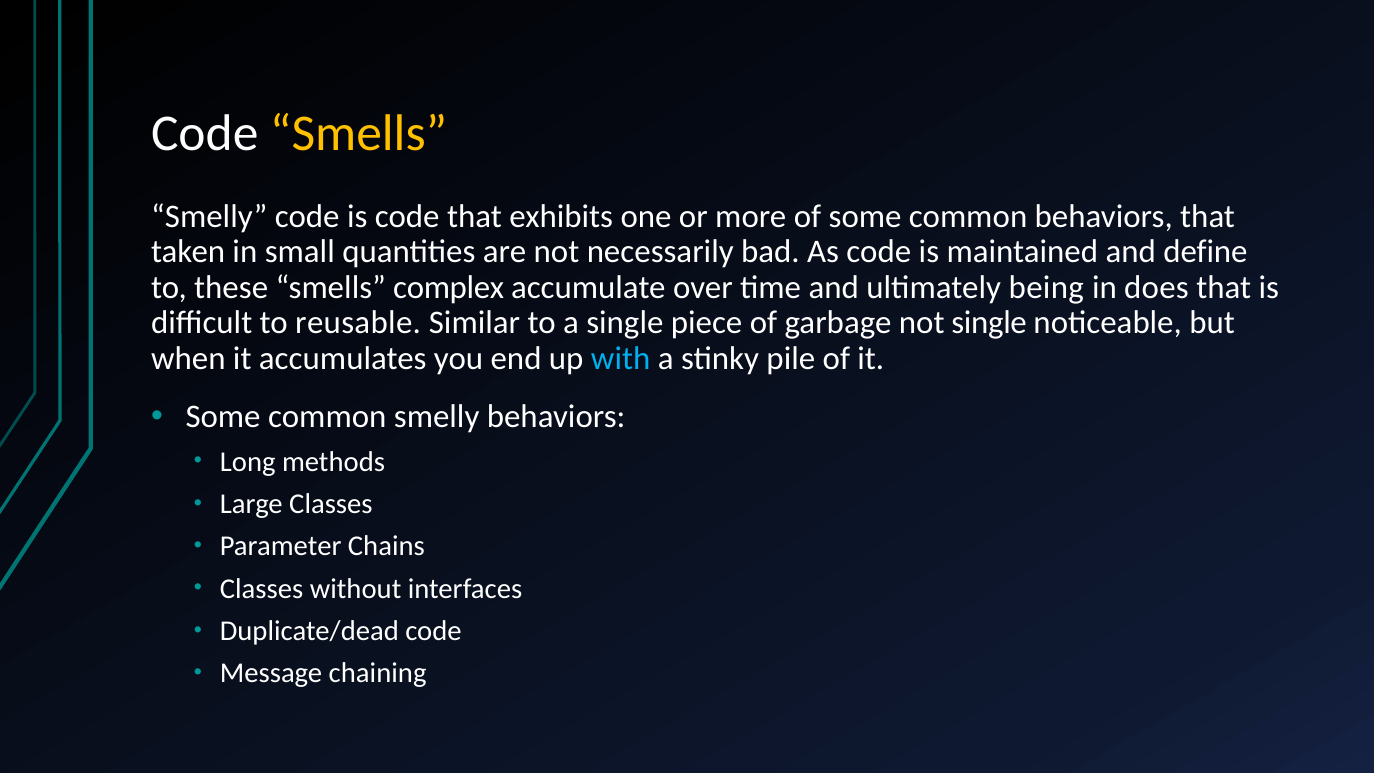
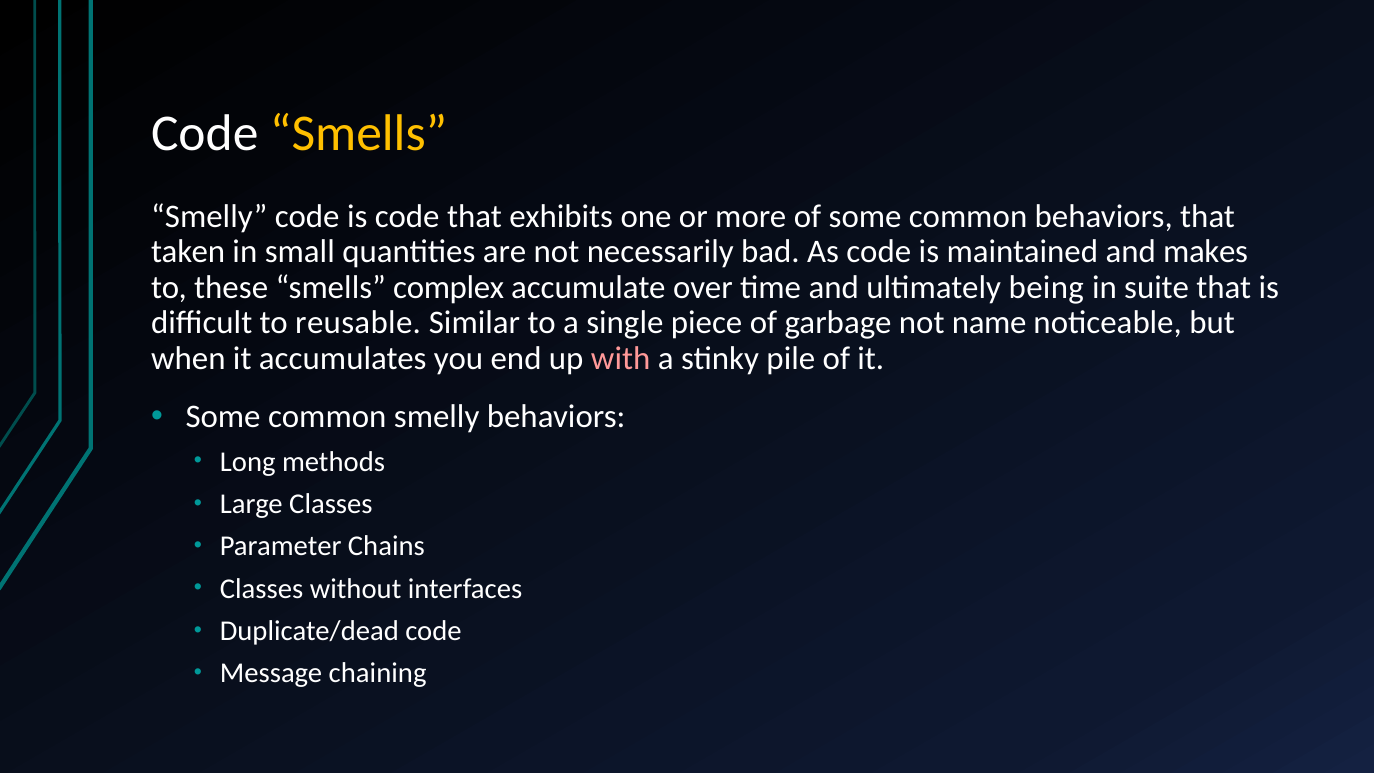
define: define -> makes
does: does -> suite
not single: single -> name
with colour: light blue -> pink
